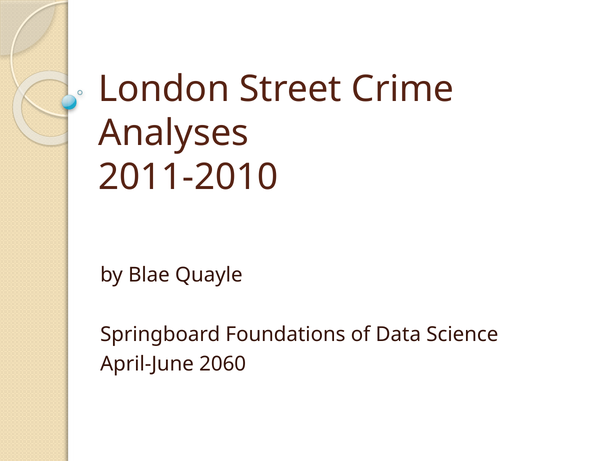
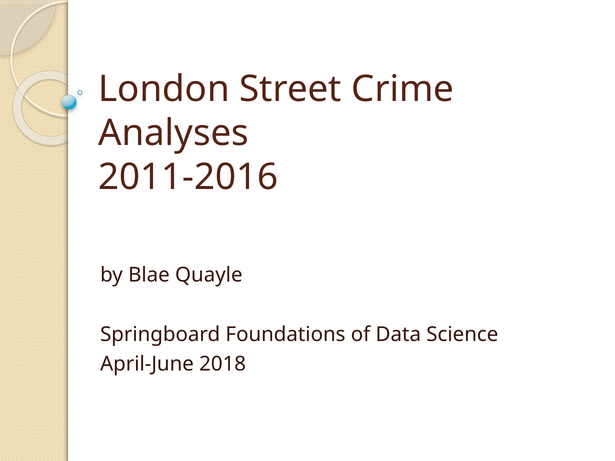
2011-2010: 2011-2010 -> 2011-2016
2060: 2060 -> 2018
